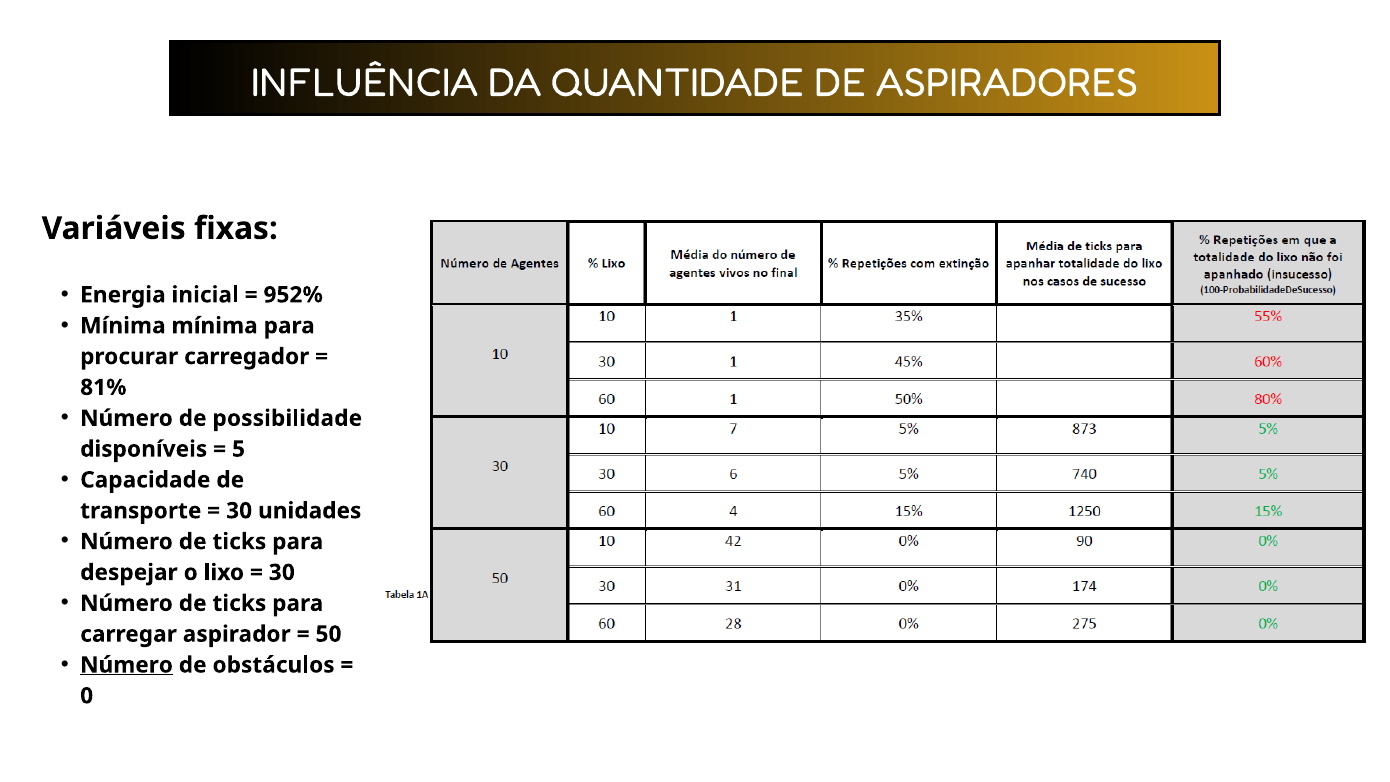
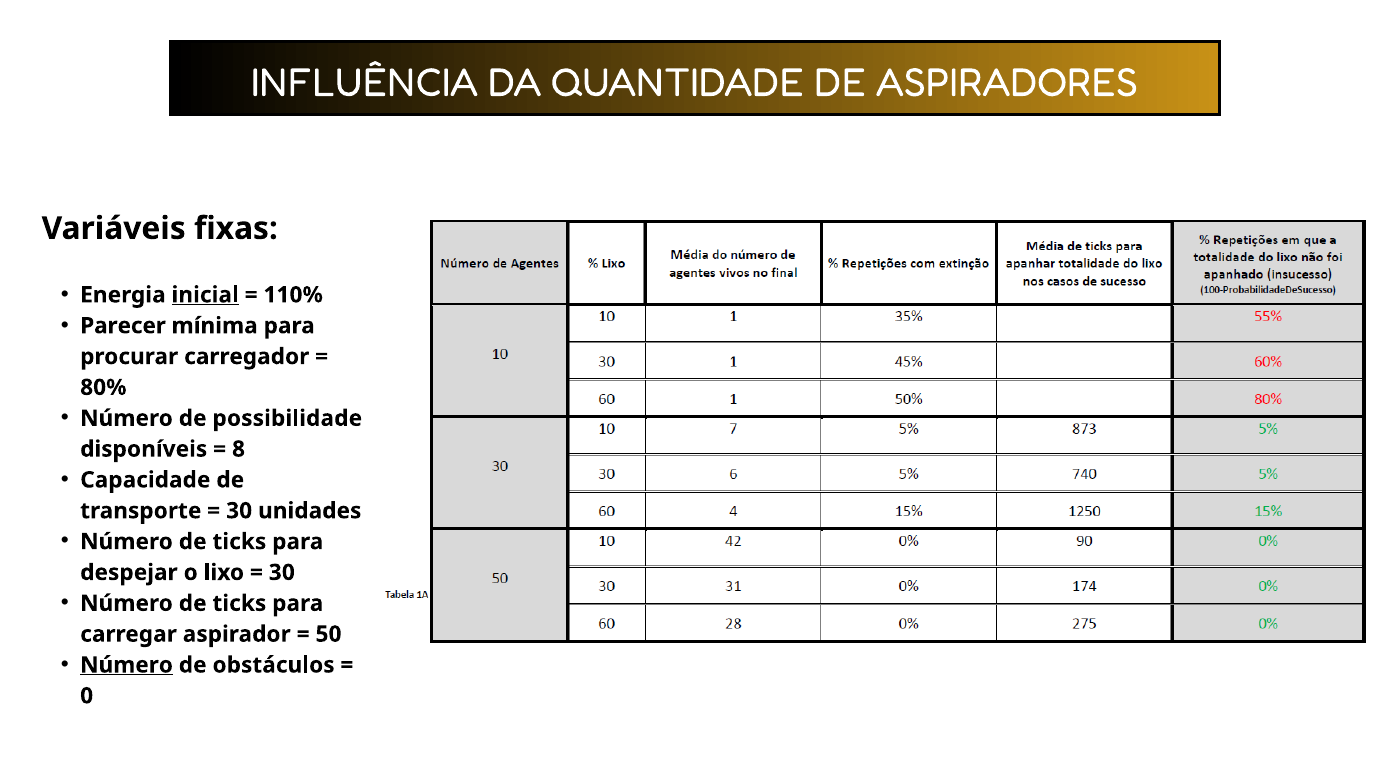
inicial underline: none -> present
952%: 952% -> 110%
Mínima at (123, 326): Mínima -> Parecer
81%: 81% -> 80%
5: 5 -> 8
